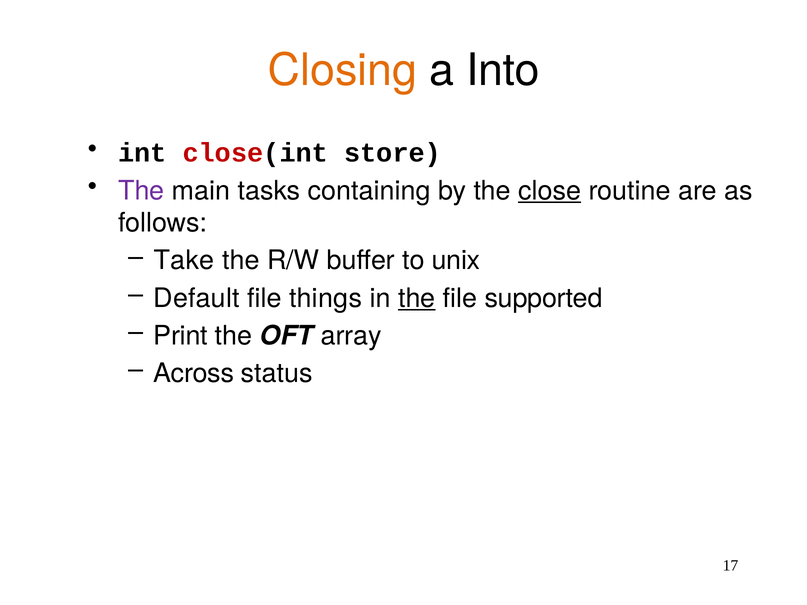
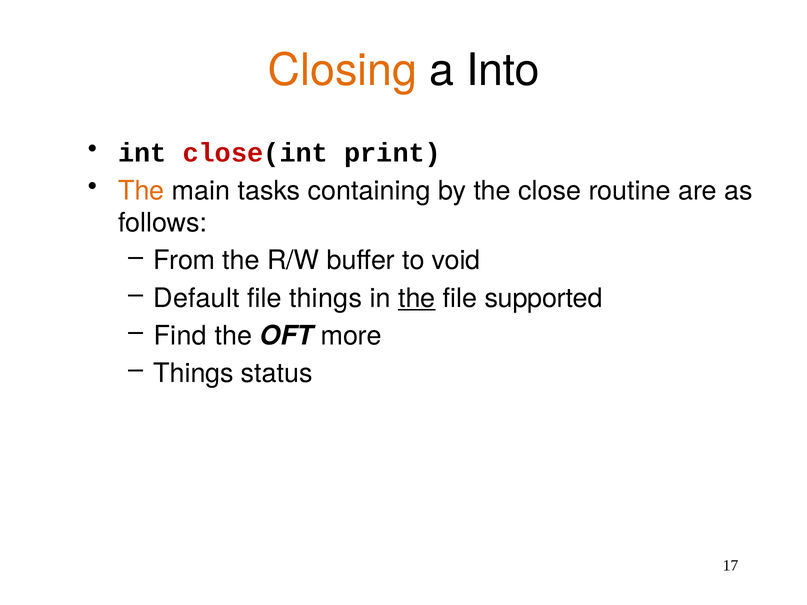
store: store -> print
The at (141, 191) colour: purple -> orange
close underline: present -> none
Take: Take -> From
unix: unix -> void
Print: Print -> Find
array: array -> more
Across at (194, 374): Across -> Things
